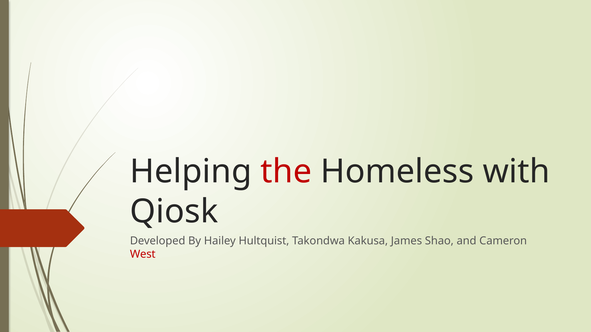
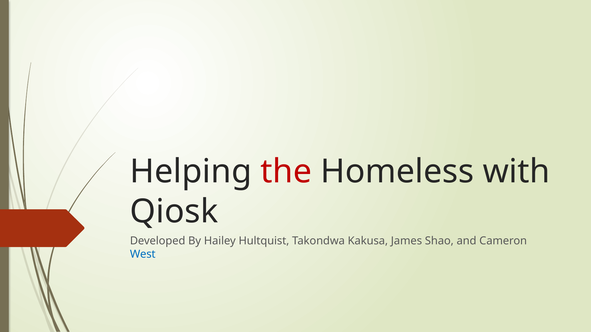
West colour: red -> blue
